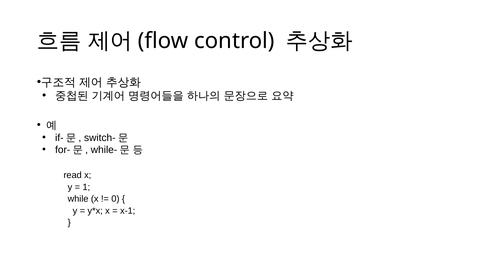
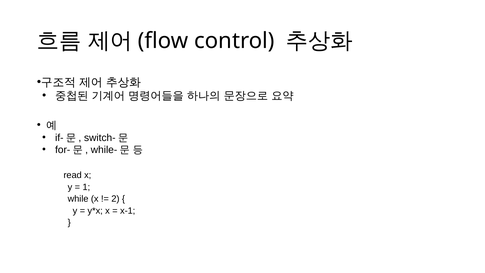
0: 0 -> 2
